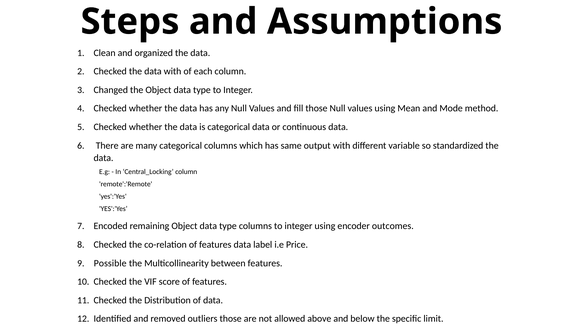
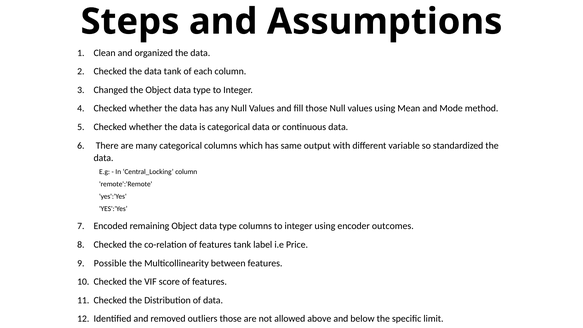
data with: with -> tank
features data: data -> tank
